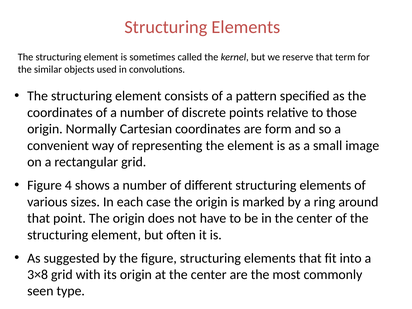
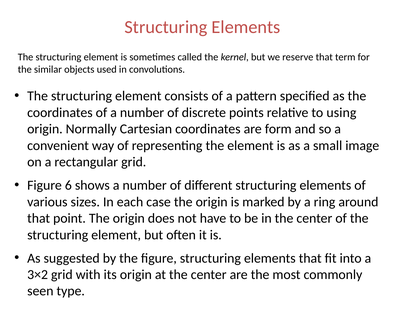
those: those -> using
4: 4 -> 6
3×8: 3×8 -> 3×2
